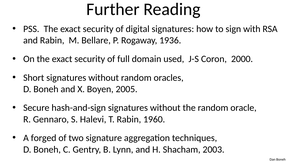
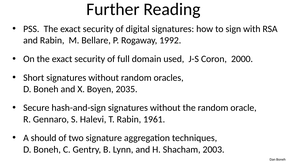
1936: 1936 -> 1992
2005: 2005 -> 2035
1960: 1960 -> 1961
forged: forged -> should
